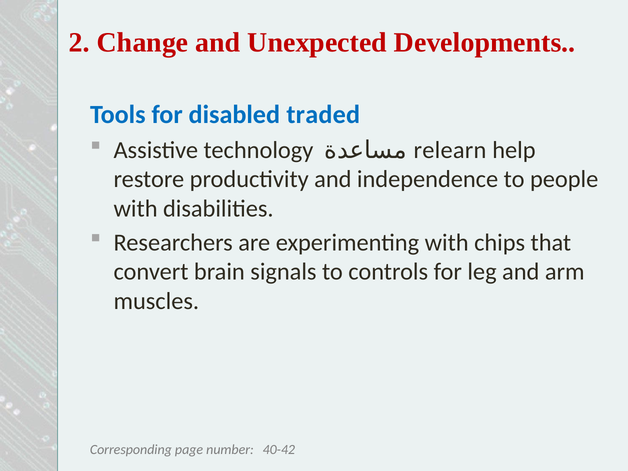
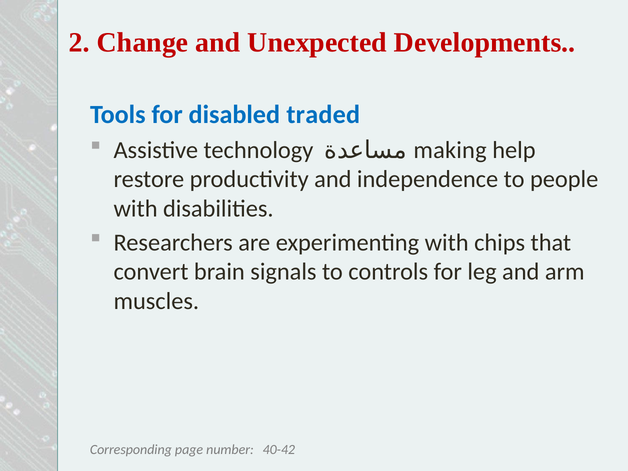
relearn: relearn -> making
